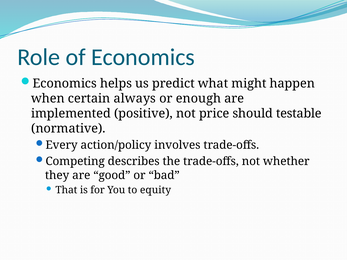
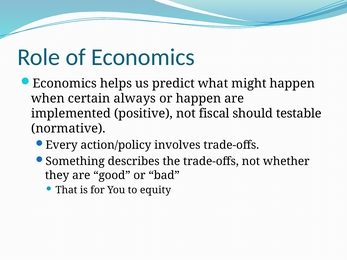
or enough: enough -> happen
price: price -> fiscal
Competing: Competing -> Something
